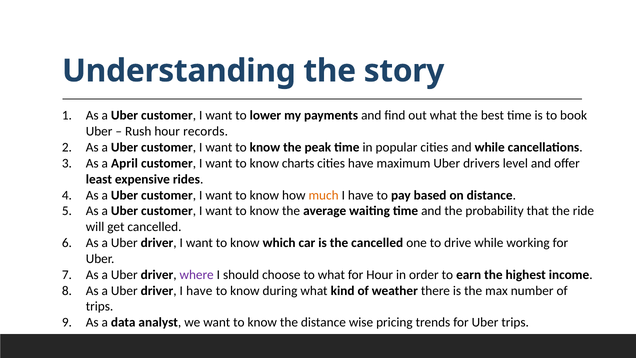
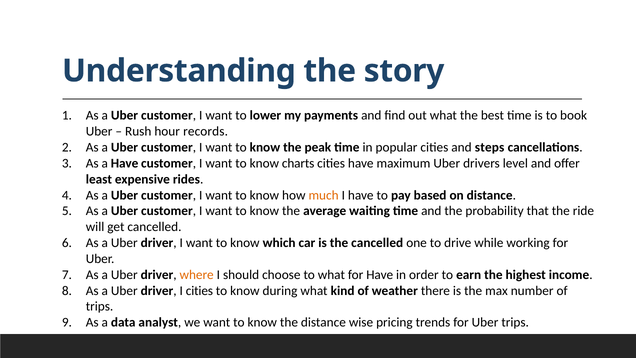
and while: while -> steps
a April: April -> Have
where colour: purple -> orange
for Hour: Hour -> Have
driver I have: have -> cities
